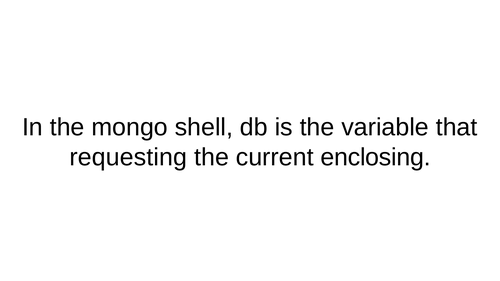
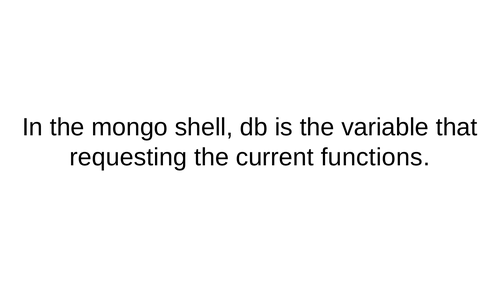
enclosing: enclosing -> functions
